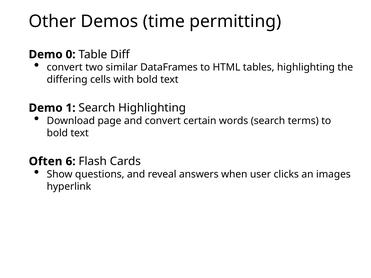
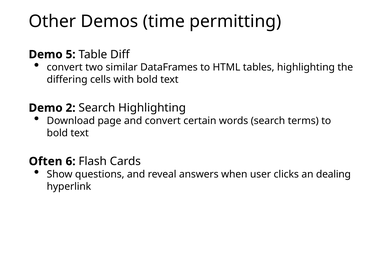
0: 0 -> 5
1: 1 -> 2
images: images -> dealing
